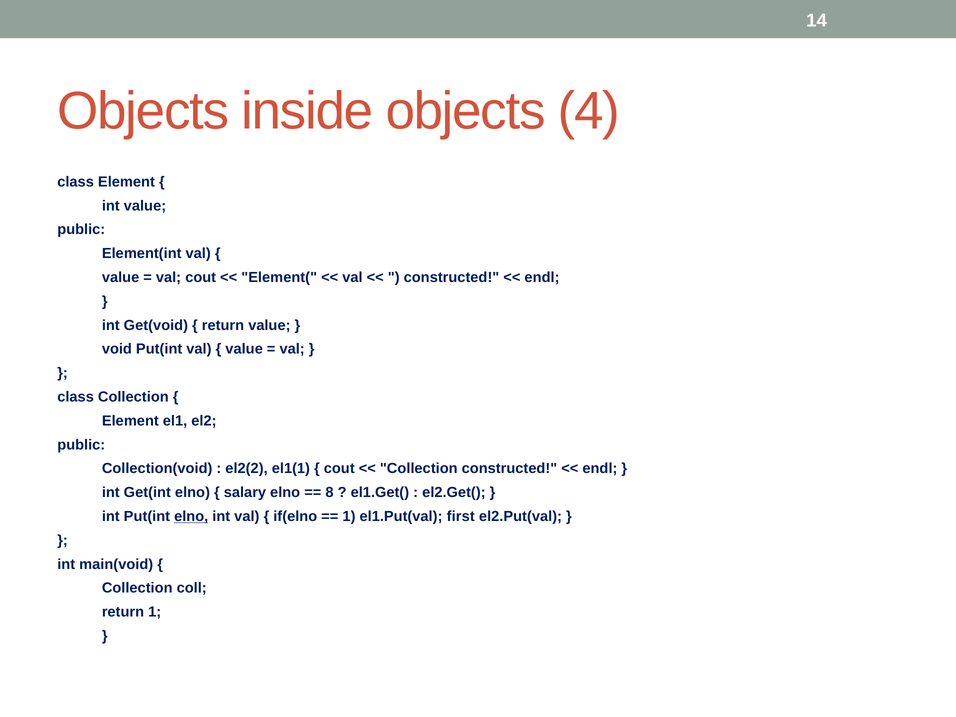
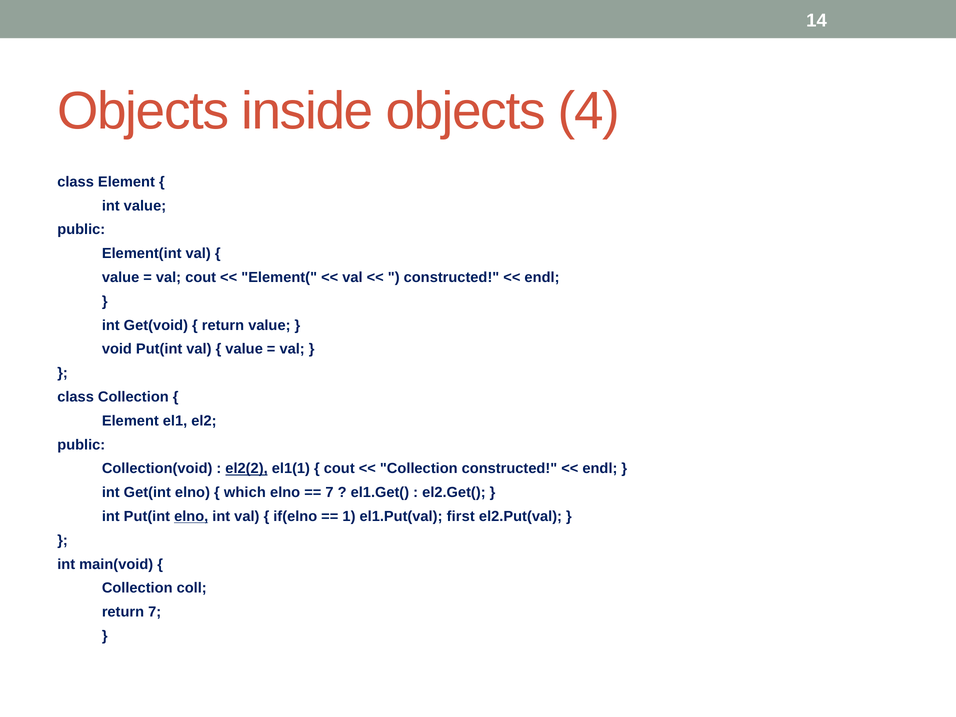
el2(2 underline: none -> present
salary: salary -> which
8 at (329, 493): 8 -> 7
return 1: 1 -> 7
